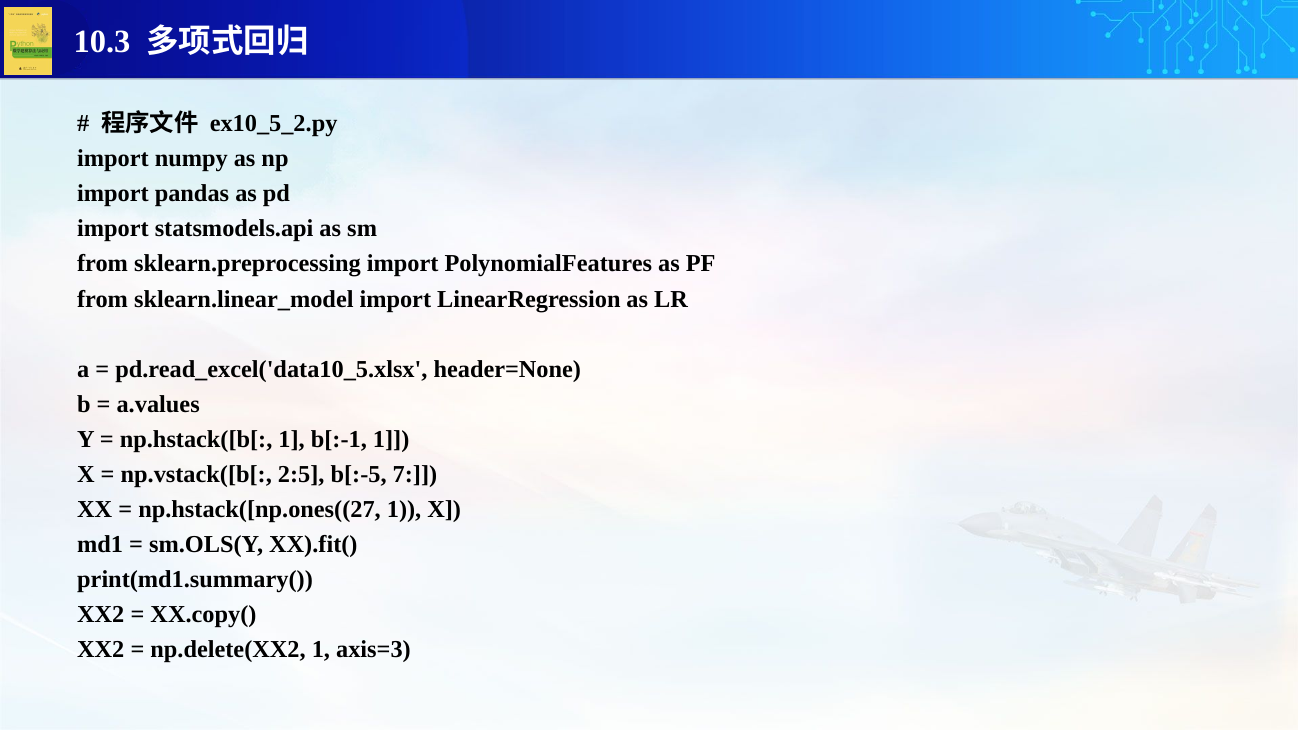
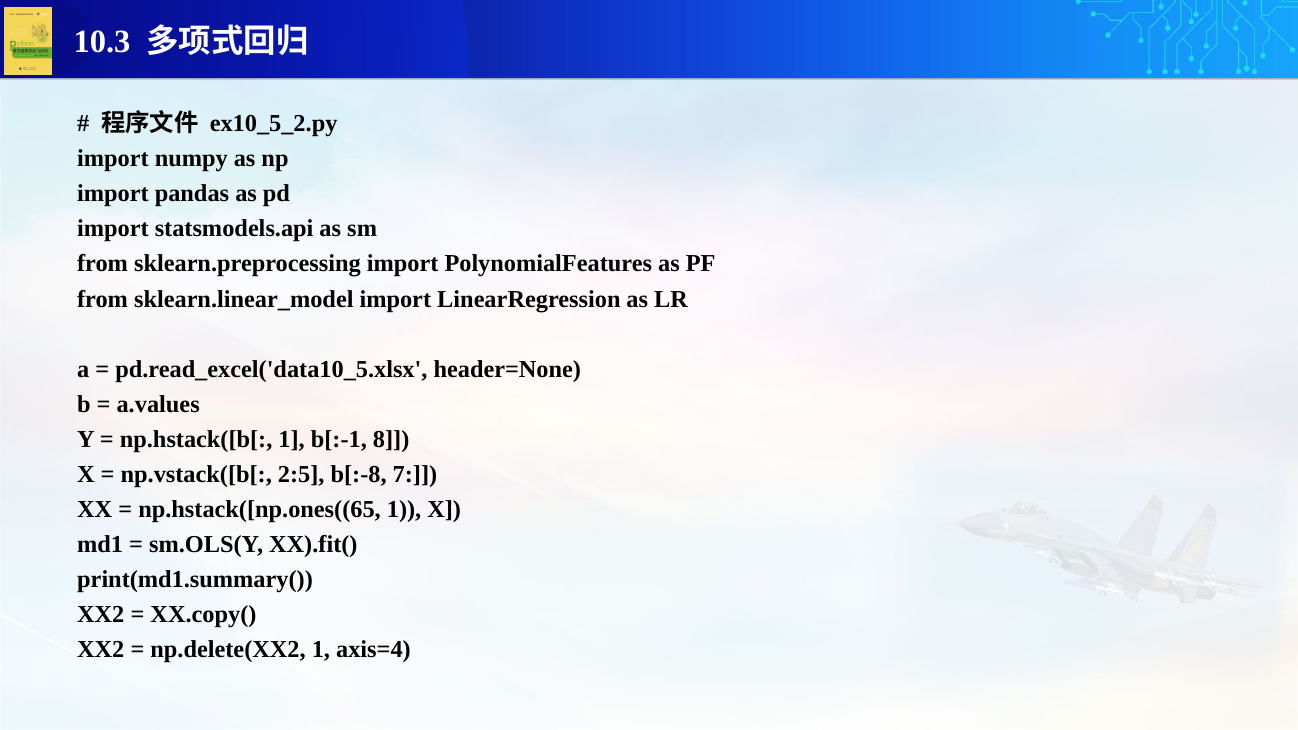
b[:-1 1: 1 -> 8
b[:-5: b[:-5 -> b[:-8
np.hstack([np.ones((27: np.hstack([np.ones((27 -> np.hstack([np.ones((65
axis=3: axis=3 -> axis=4
